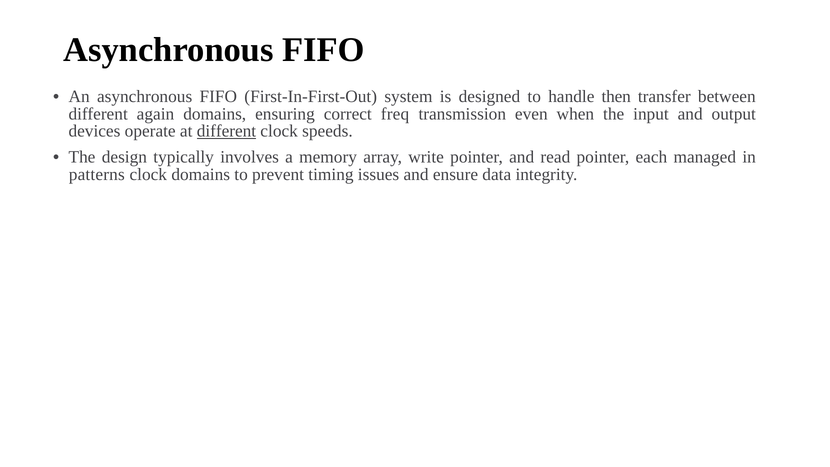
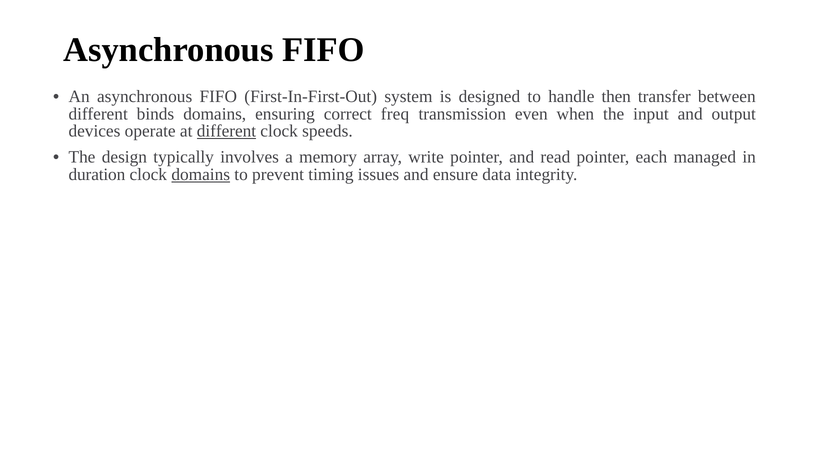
again: again -> binds
patterns: patterns -> duration
domains at (201, 174) underline: none -> present
